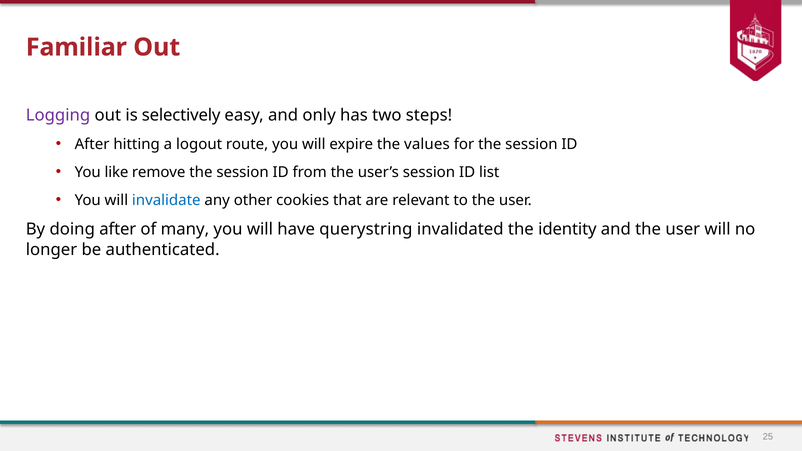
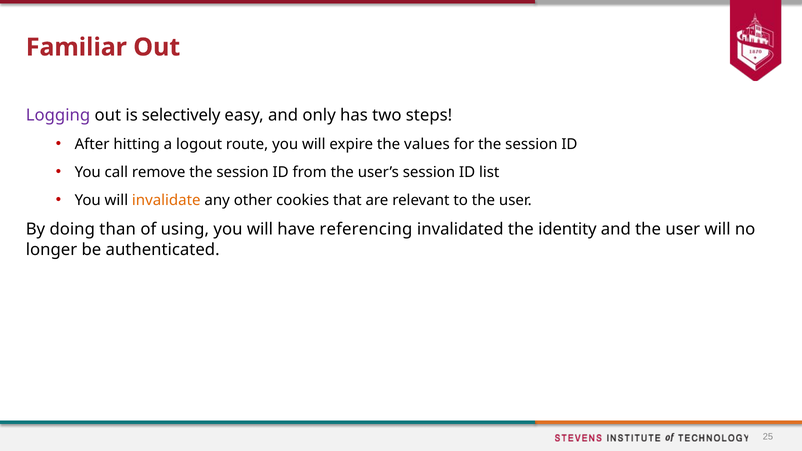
like: like -> call
invalidate colour: blue -> orange
doing after: after -> than
many: many -> using
querystring: querystring -> referencing
